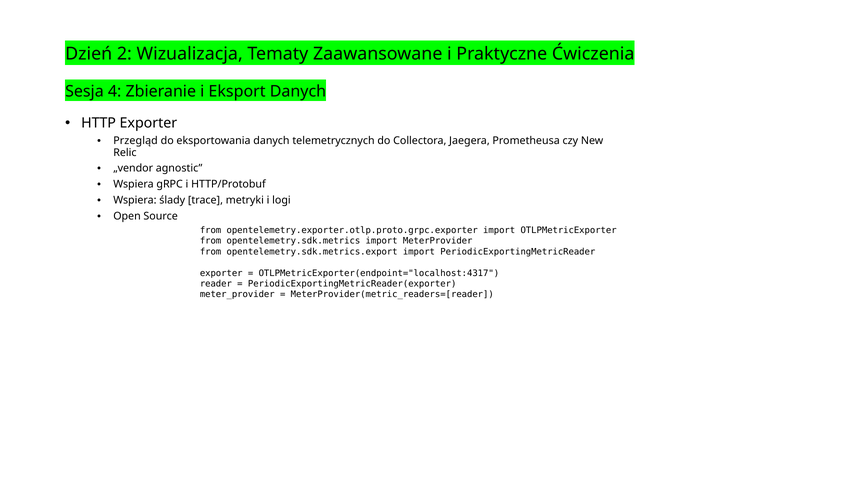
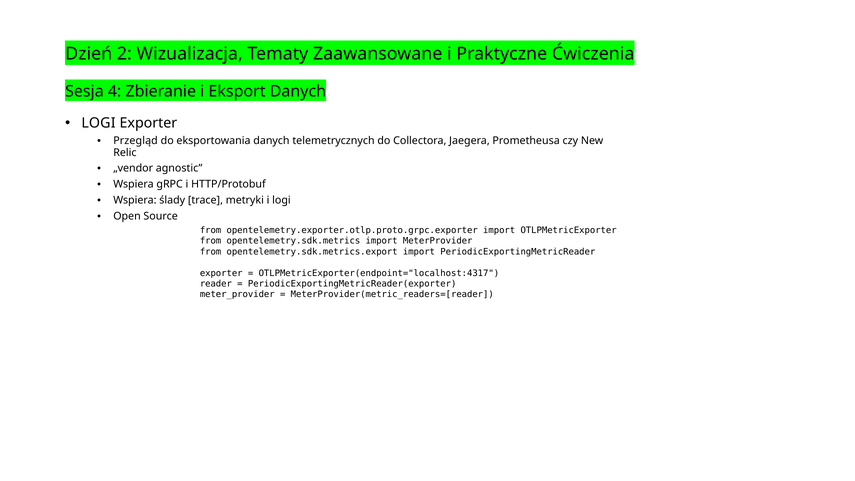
HTTP at (99, 123): HTTP -> LOGI
